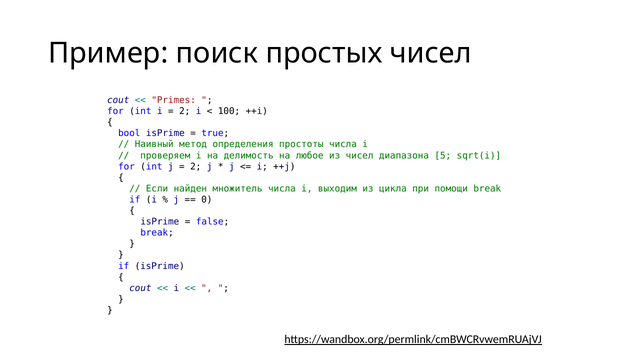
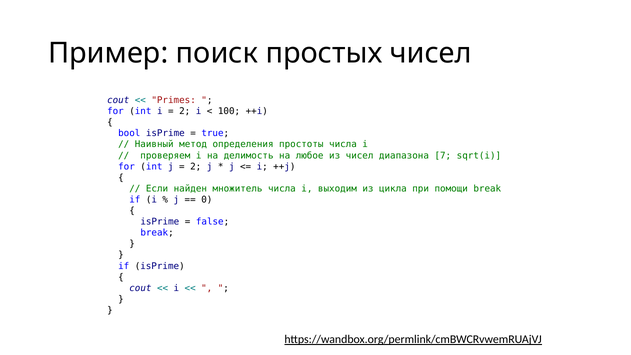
5: 5 -> 7
